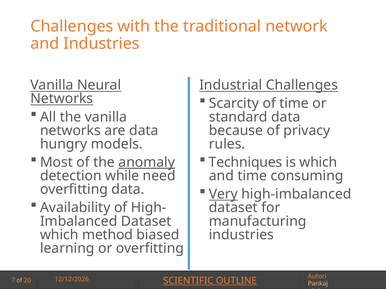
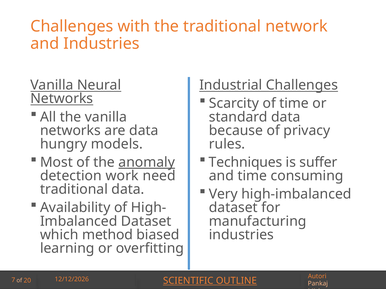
is which: which -> suffer
while: while -> work
overfitting at (74, 190): overfitting -> traditional
Very underline: present -> none
